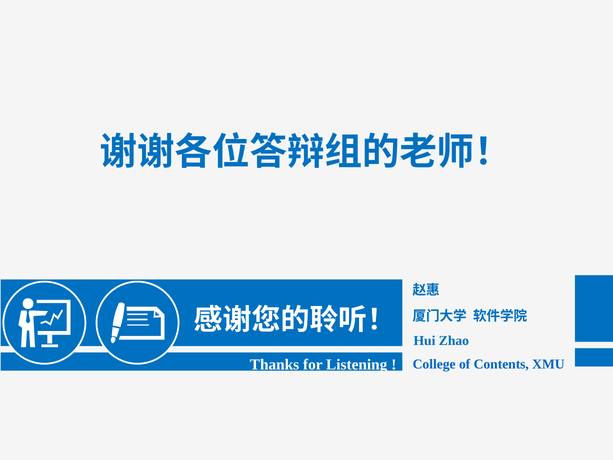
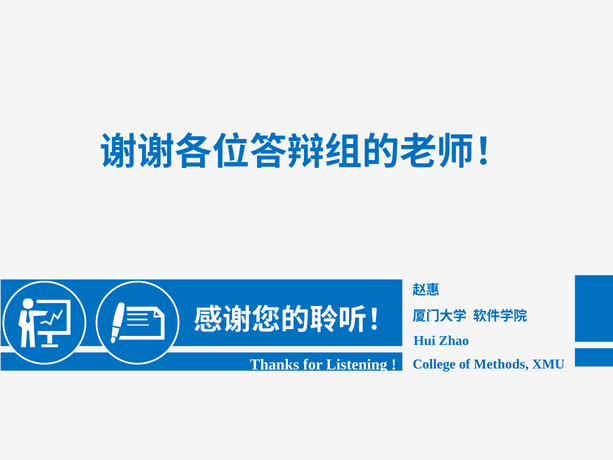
Contents: Contents -> Methods
